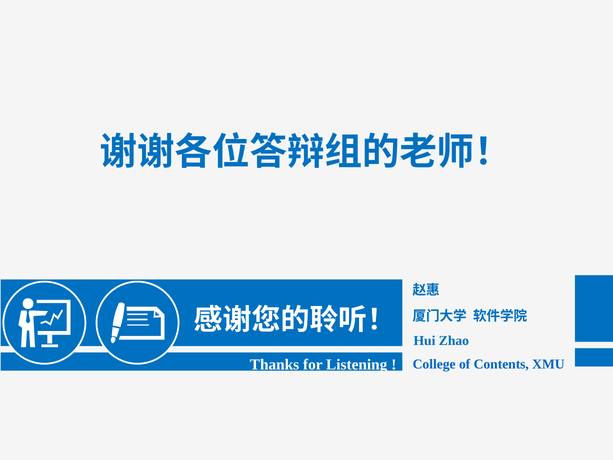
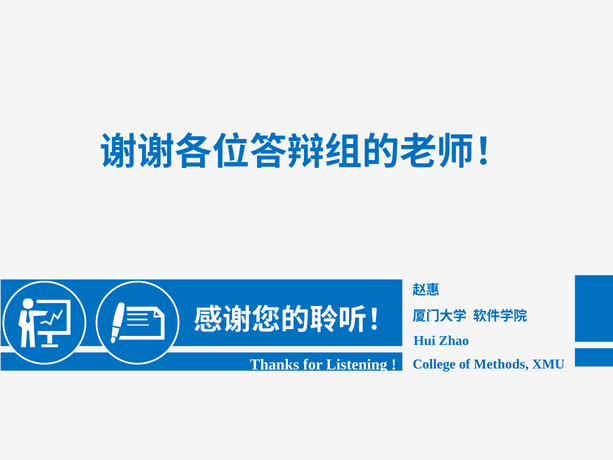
Contents: Contents -> Methods
